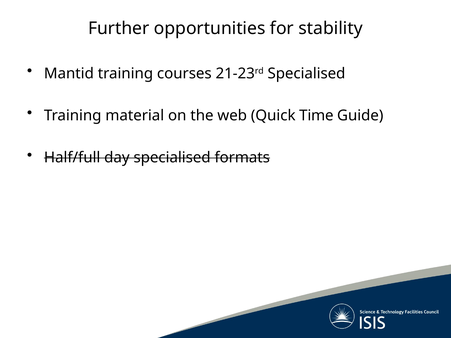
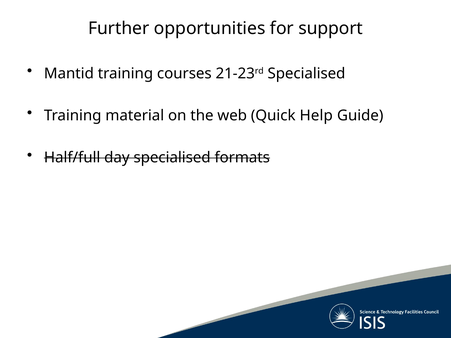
stability: stability -> support
Time: Time -> Help
